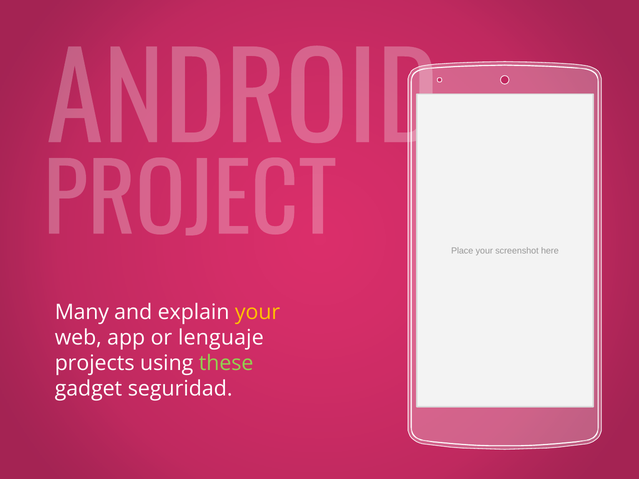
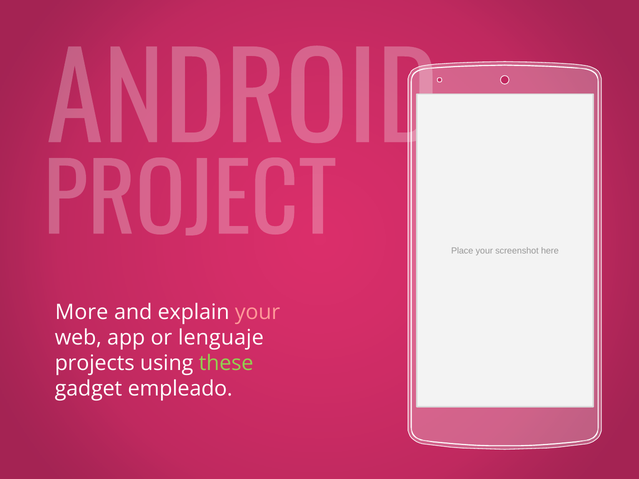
Many: Many -> More
your at (258, 312) colour: yellow -> pink
seguridad: seguridad -> empleado
